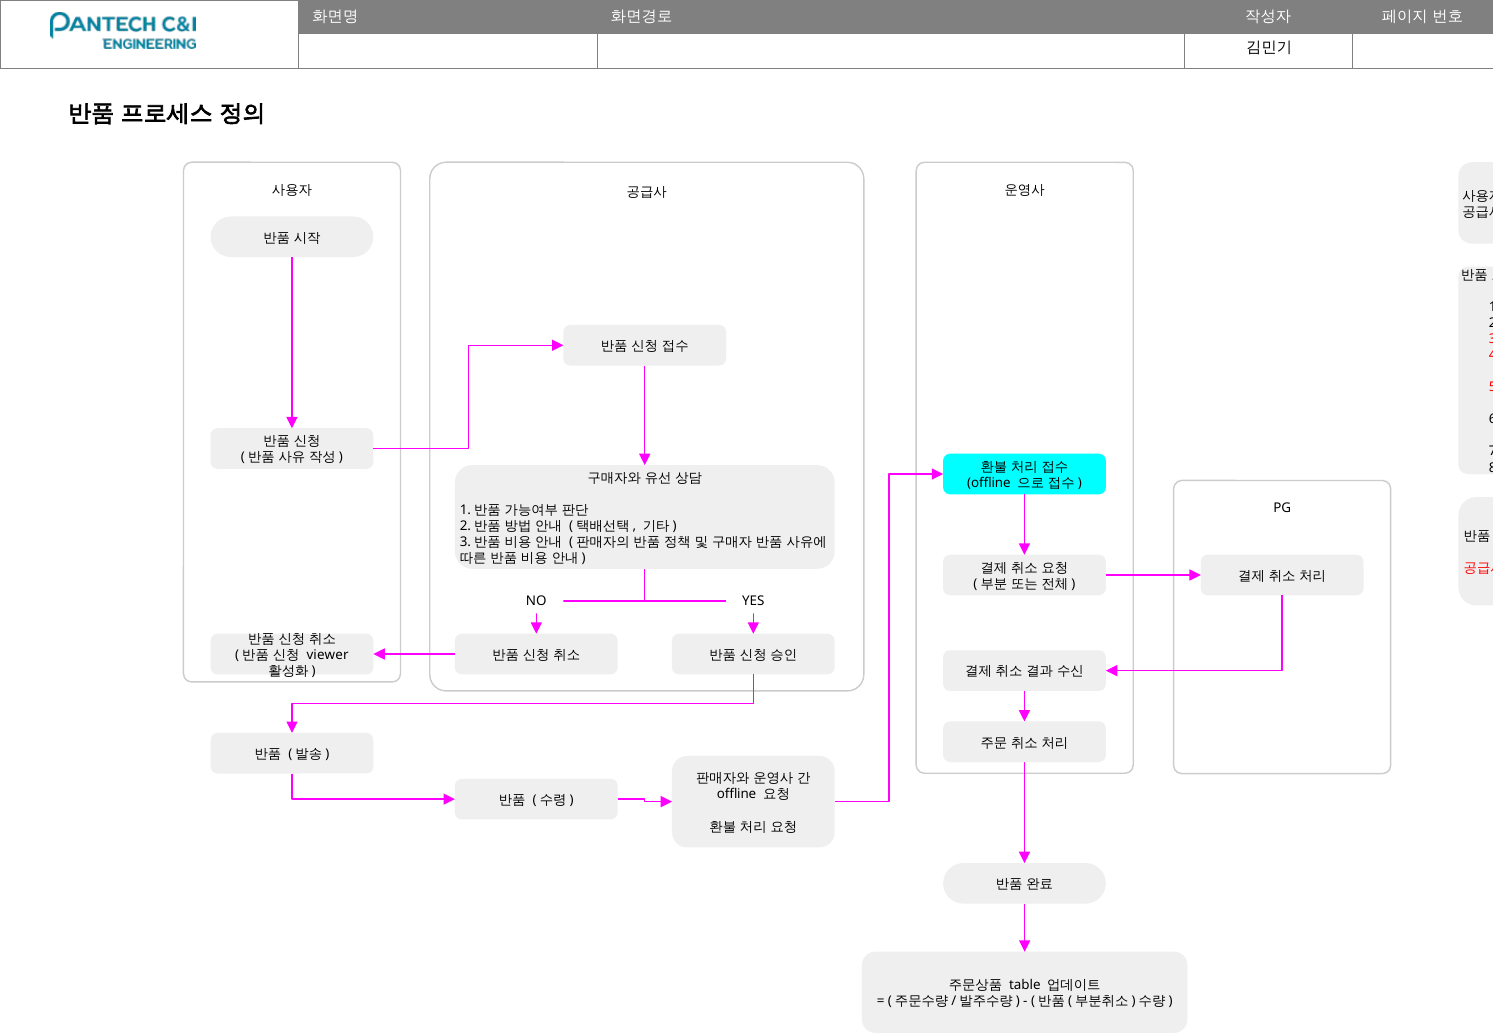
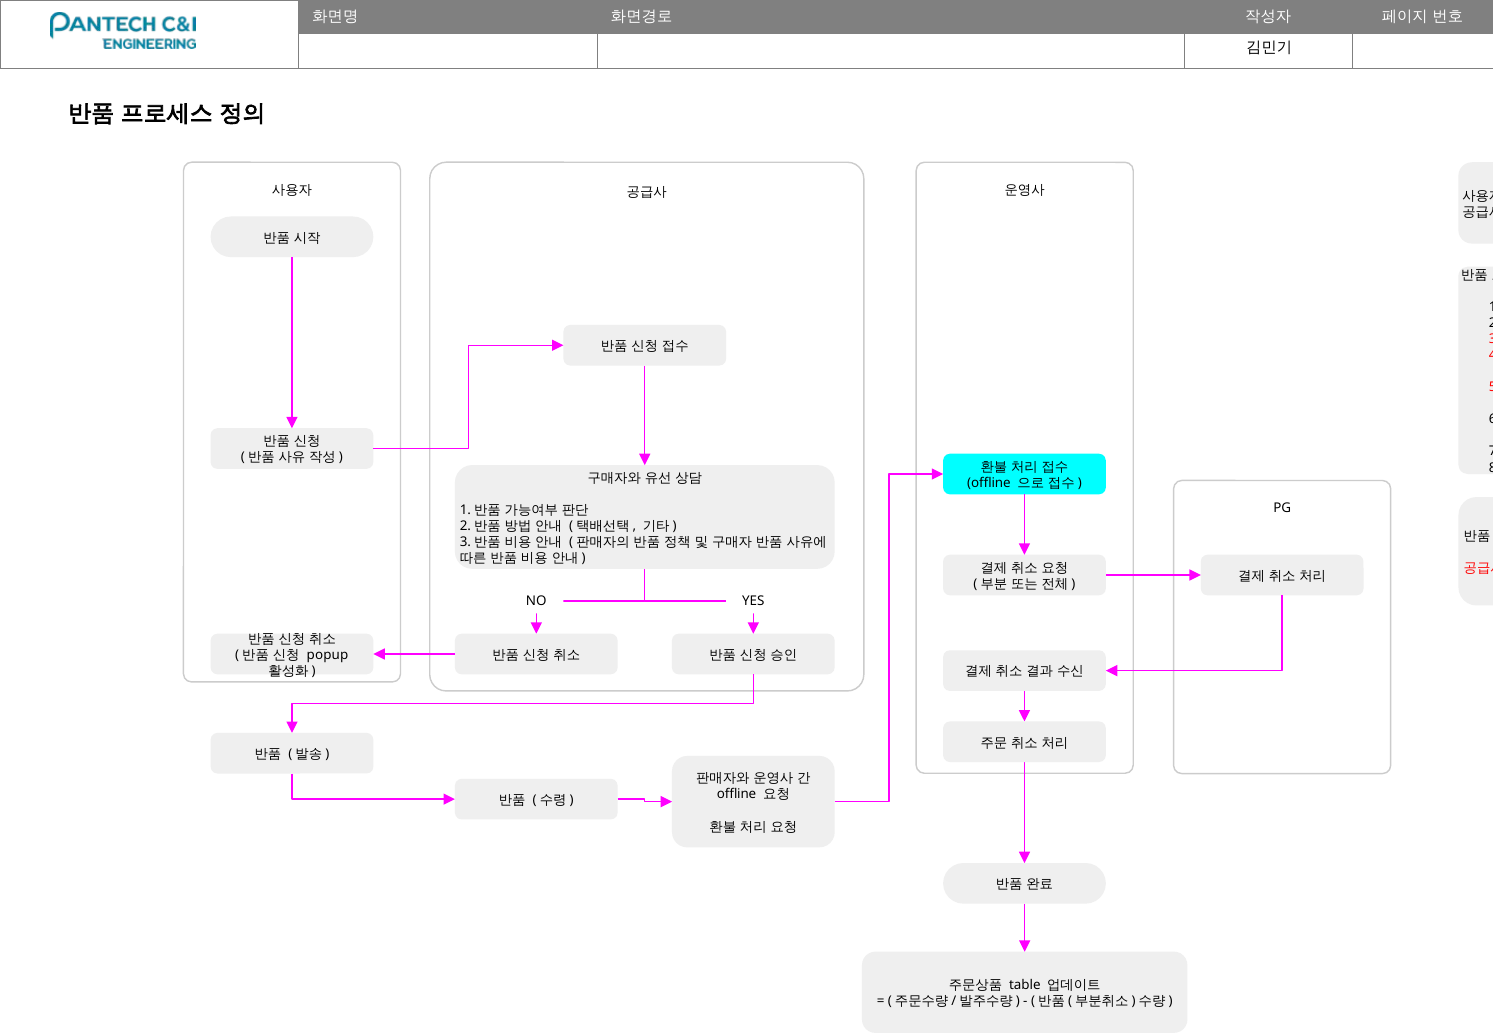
viewer: viewer -> popup
